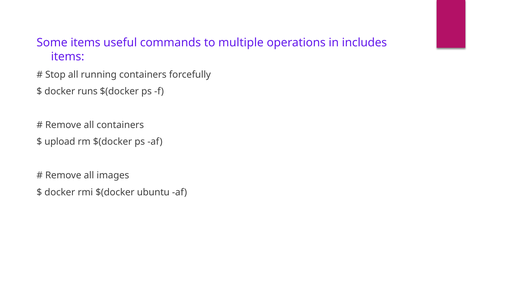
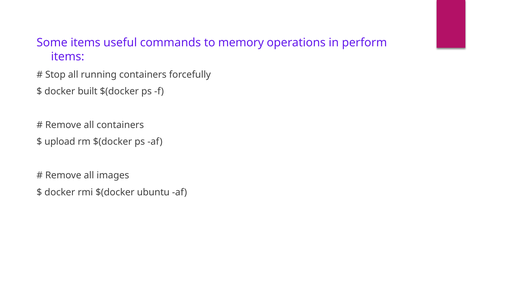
multiple: multiple -> memory
includes: includes -> perform
runs: runs -> built
